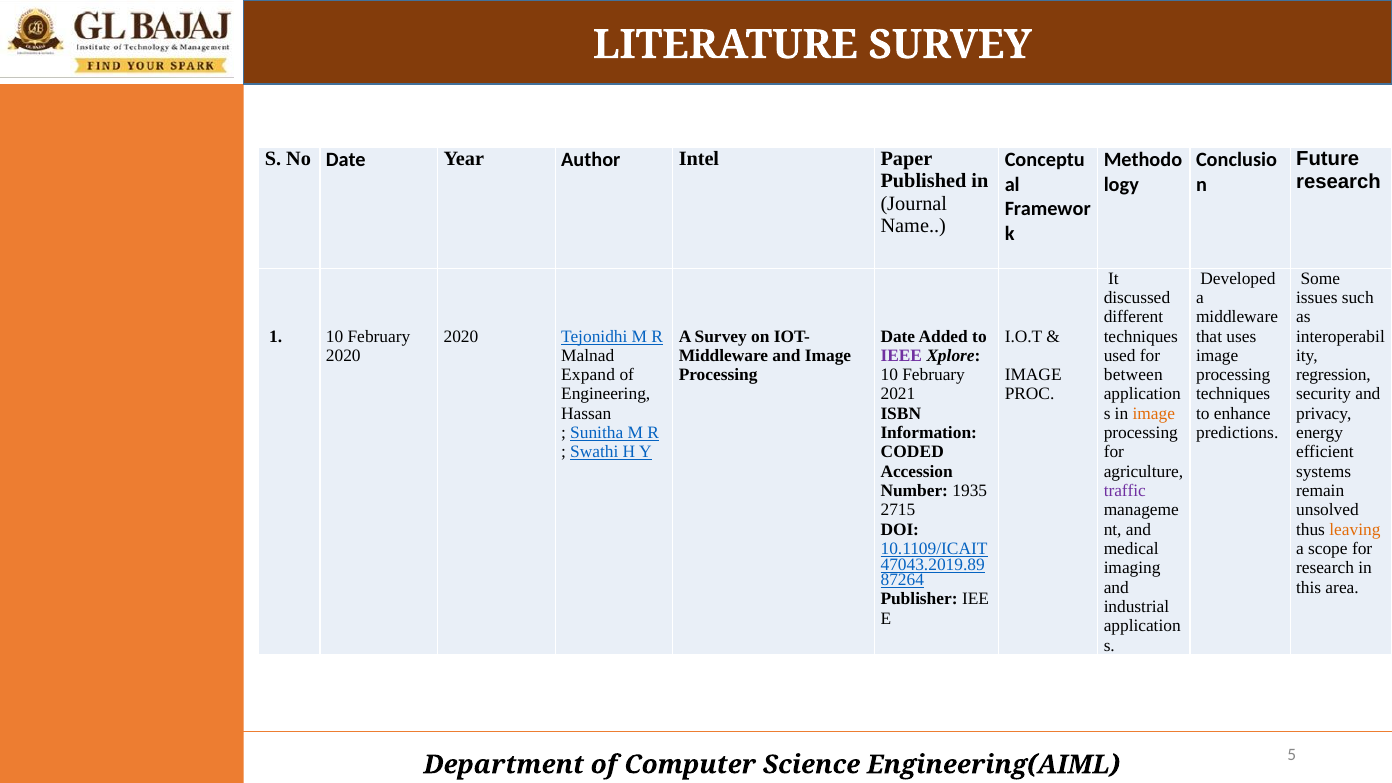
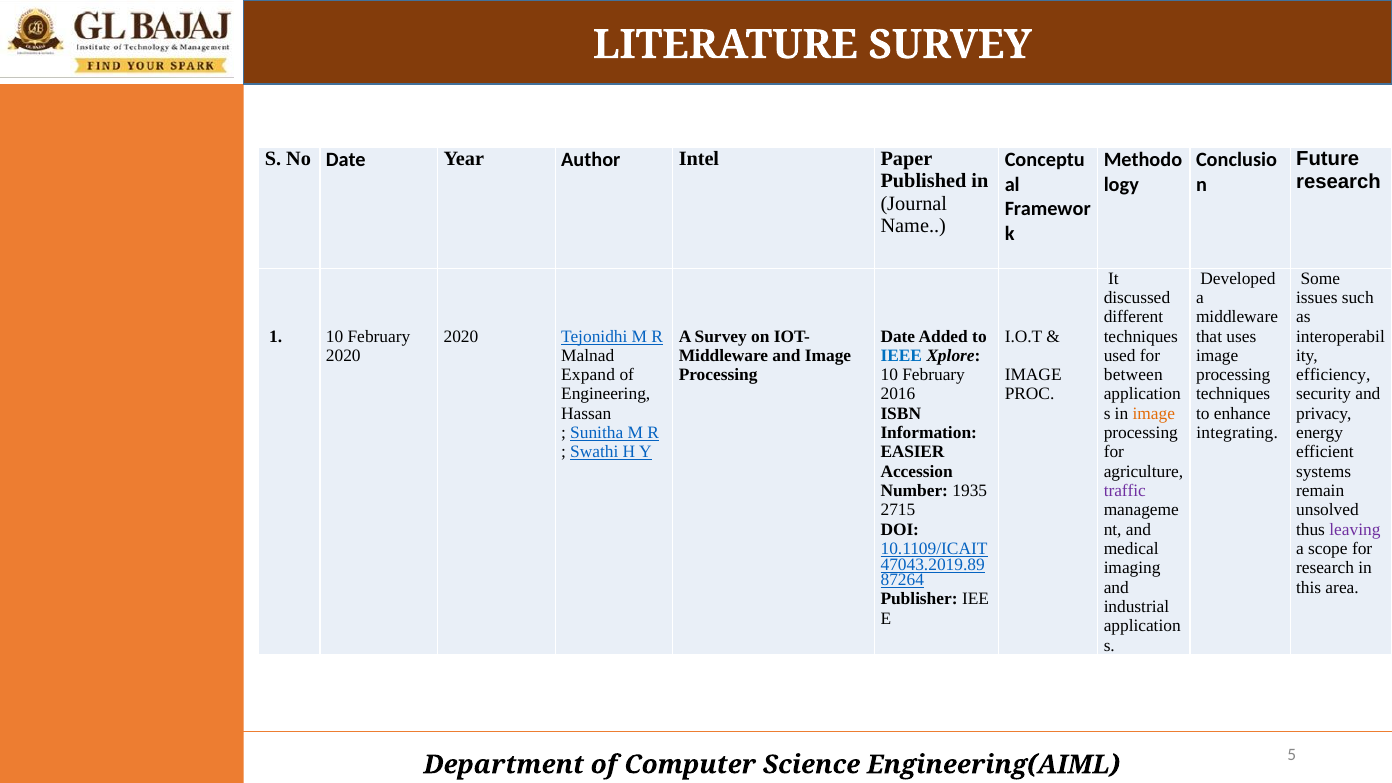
IEEE colour: purple -> blue
regression: regression -> efficiency
2021: 2021 -> 2016
predictions: predictions -> integrating
CODED: CODED -> EASIER
leaving colour: orange -> purple
